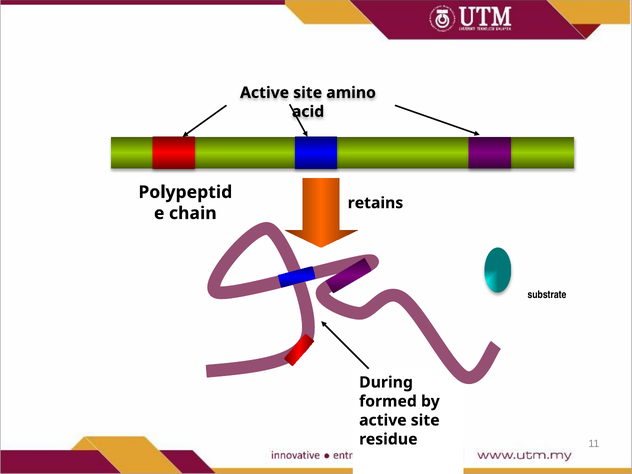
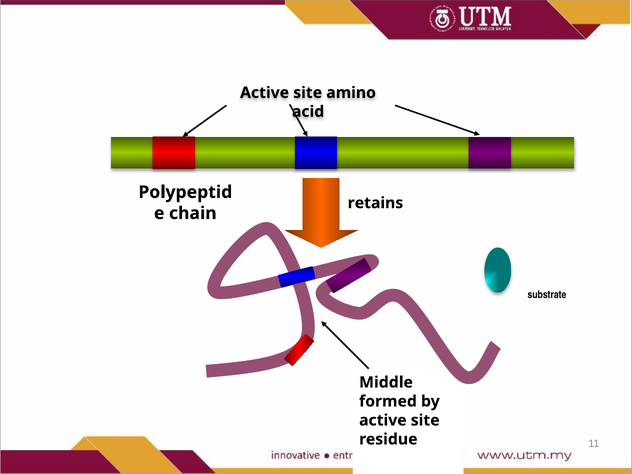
During: During -> Middle
